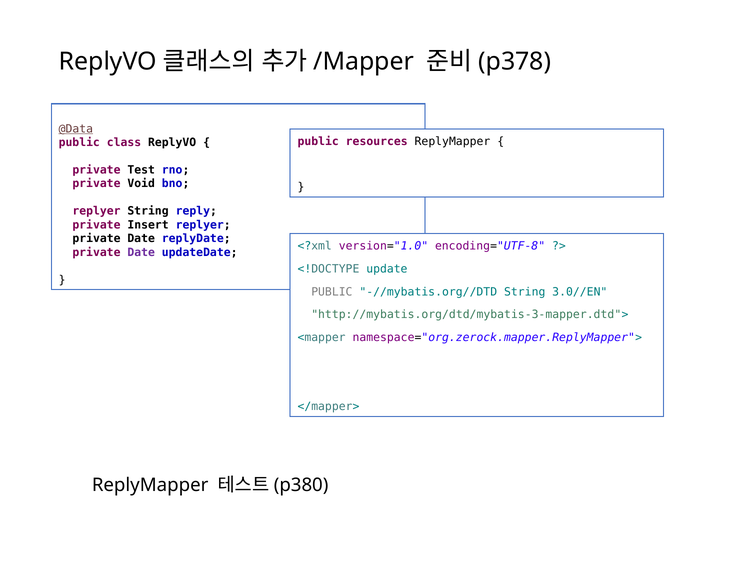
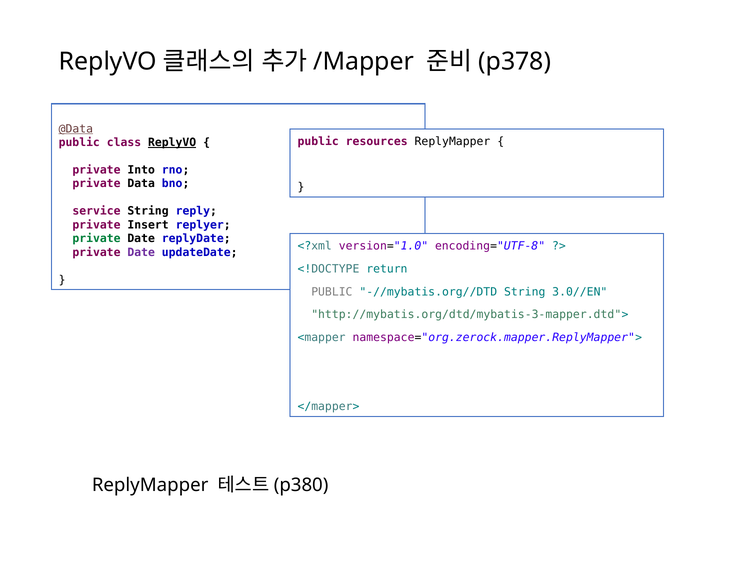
ReplyVO at (172, 142) underline: none -> present
Test: Test -> Into
Void: Void -> Data
replyer at (96, 211): replyer -> service
private at (96, 238) colour: black -> green
update: update -> return
